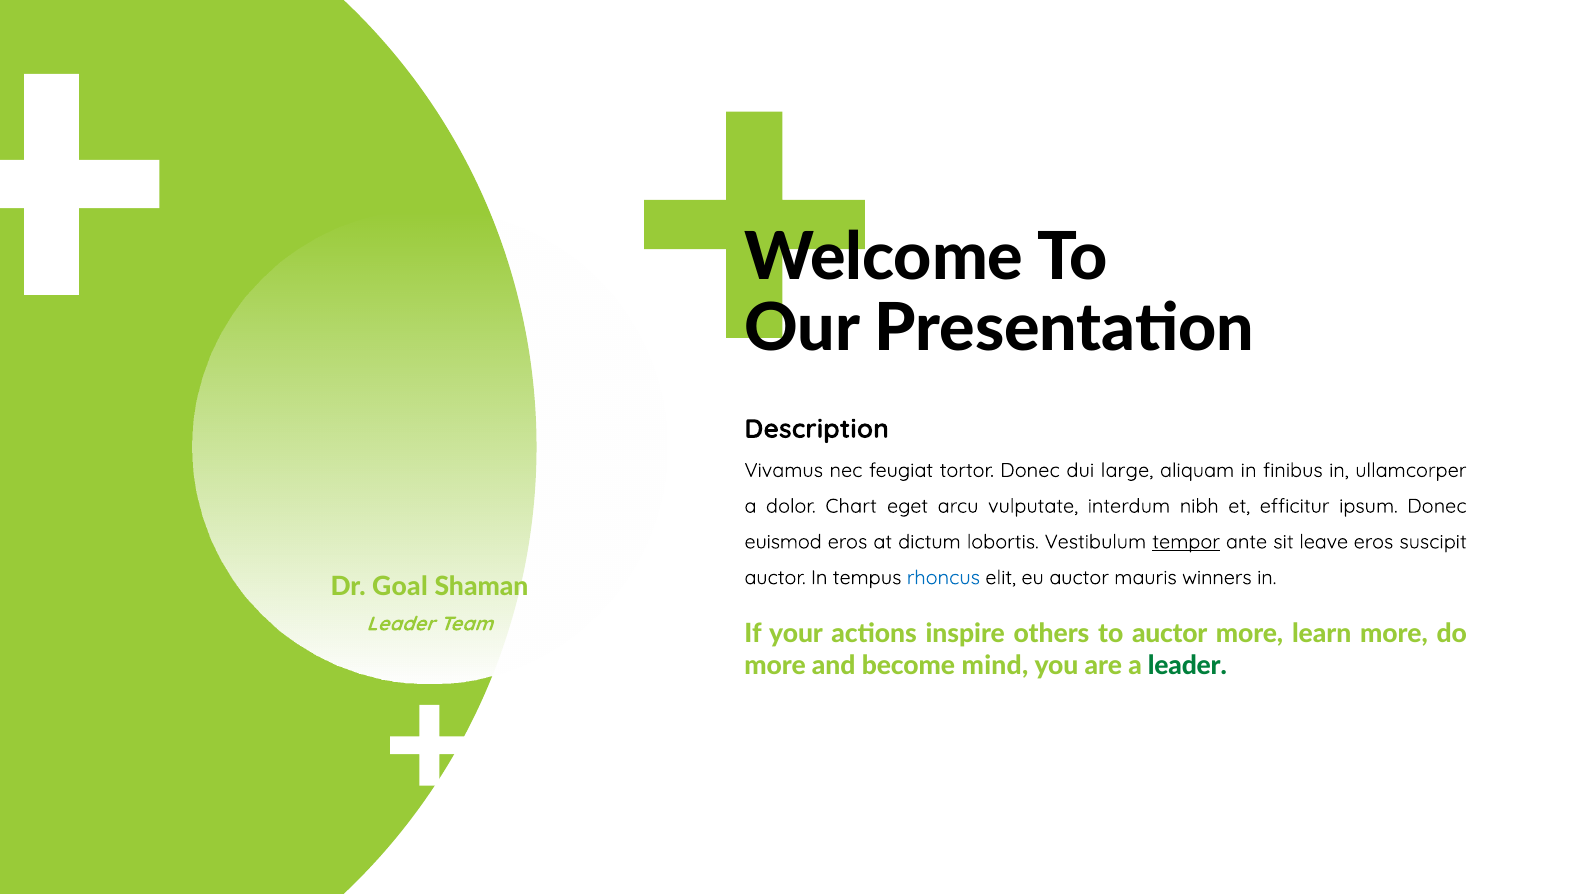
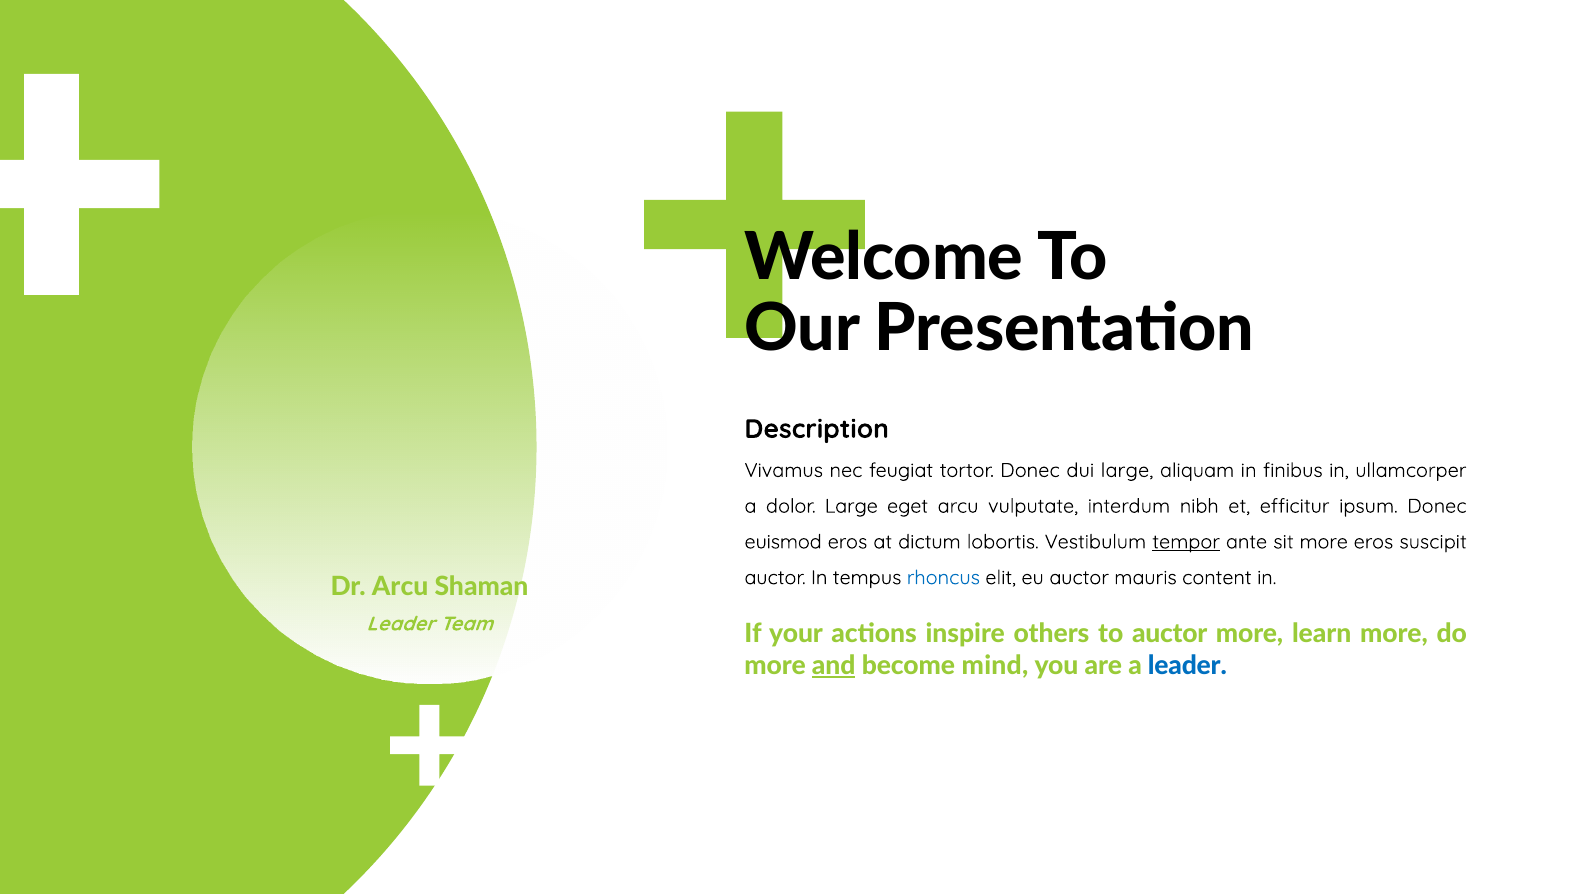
dolor Chart: Chart -> Large
sit leave: leave -> more
winners: winners -> content
Dr Goal: Goal -> Arcu
and underline: none -> present
leader at (1187, 666) colour: green -> blue
